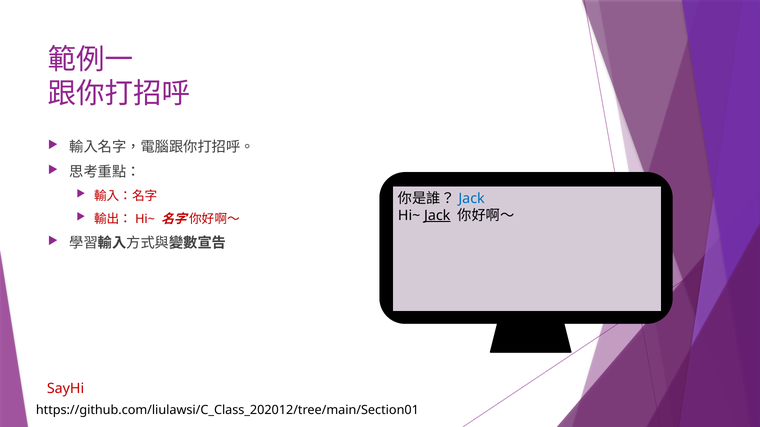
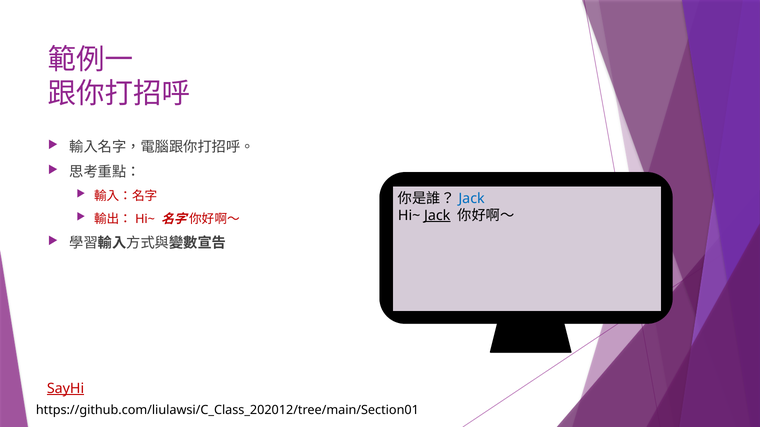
SayHi underline: none -> present
